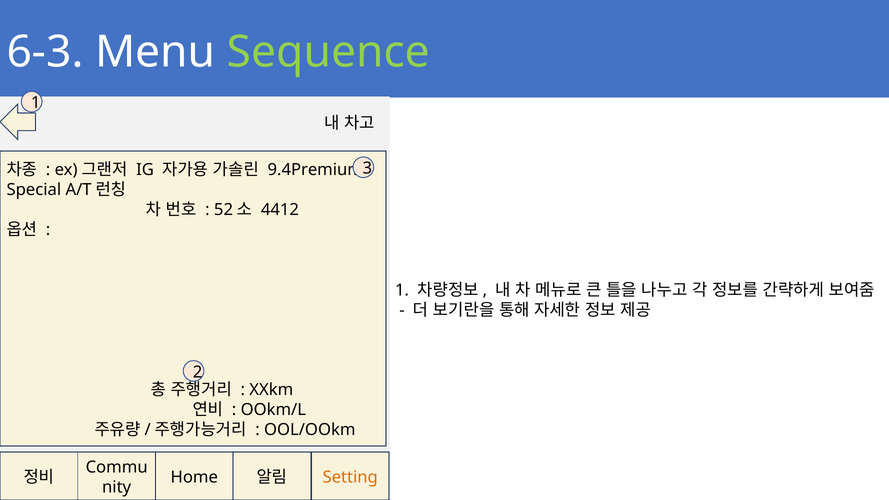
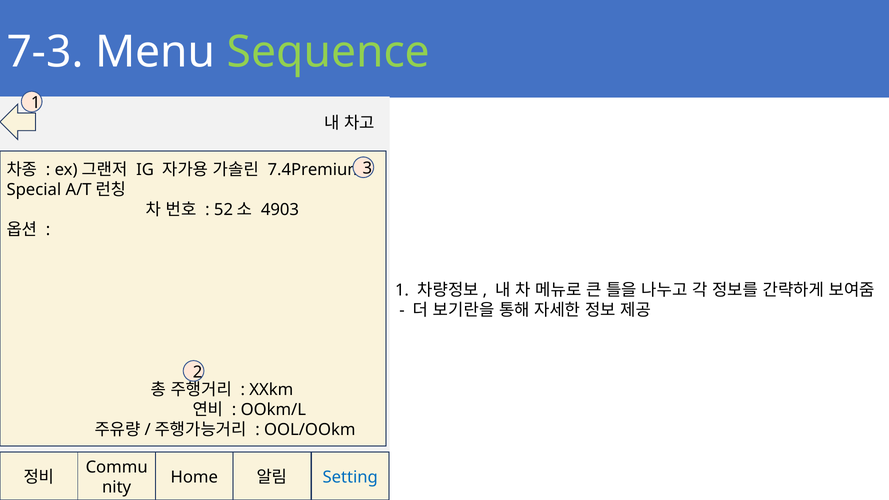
6-3: 6-3 -> 7-3
9.4Premium: 9.4Premium -> 7.4Premium
4412: 4412 -> 4903
Setting colour: orange -> blue
